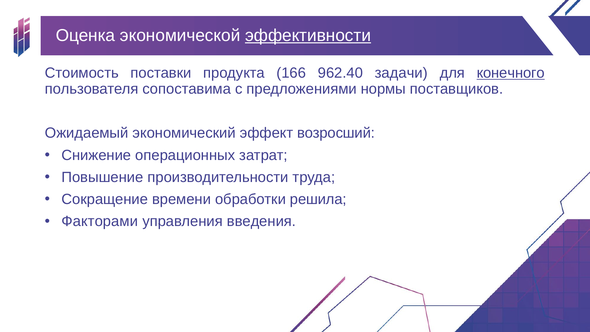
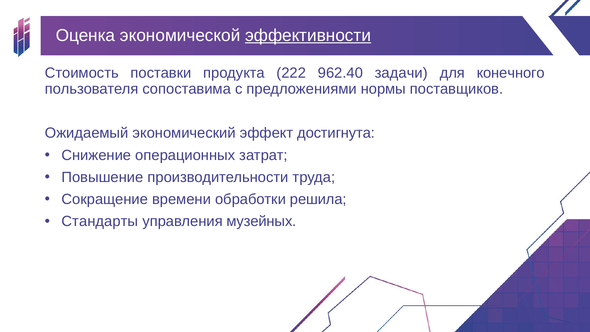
166: 166 -> 222
конечного underline: present -> none
возросший: возросший -> достигнута
Факторами: Факторами -> Стандарты
введения: введения -> музейных
